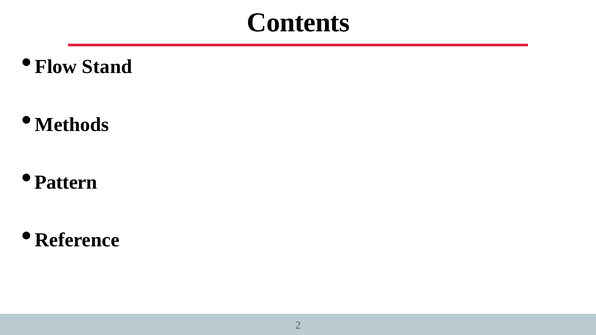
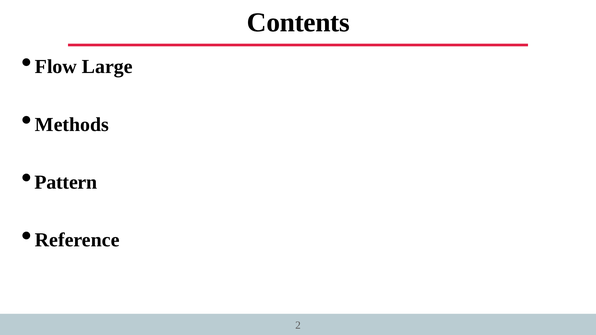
Stand: Stand -> Large
